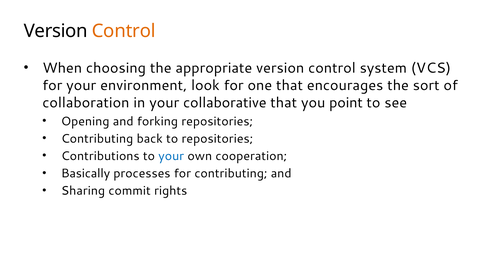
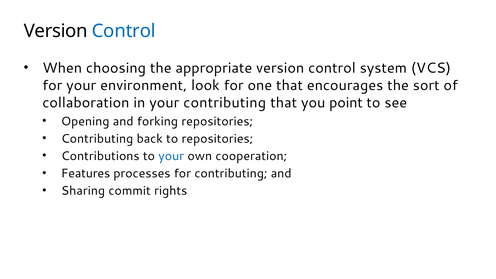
Control at (124, 31) colour: orange -> blue
your collaborative: collaborative -> contributing
Basically: Basically -> Features
